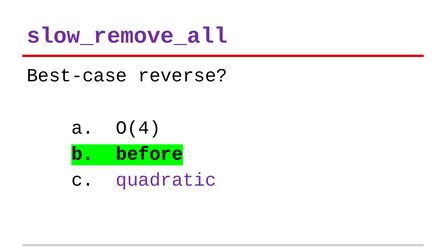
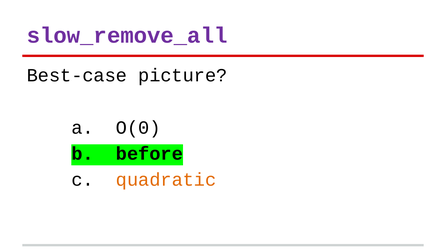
reverse: reverse -> picture
O(4: O(4 -> O(0
quadratic colour: purple -> orange
